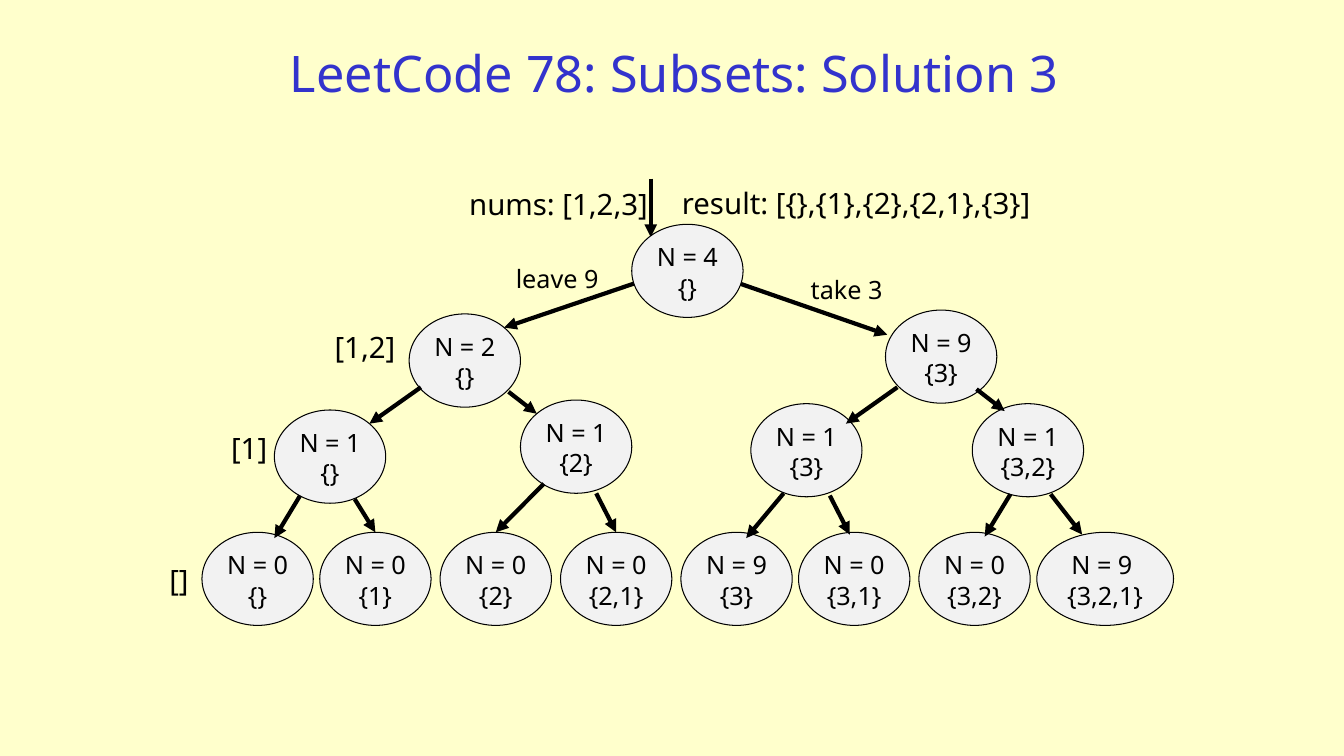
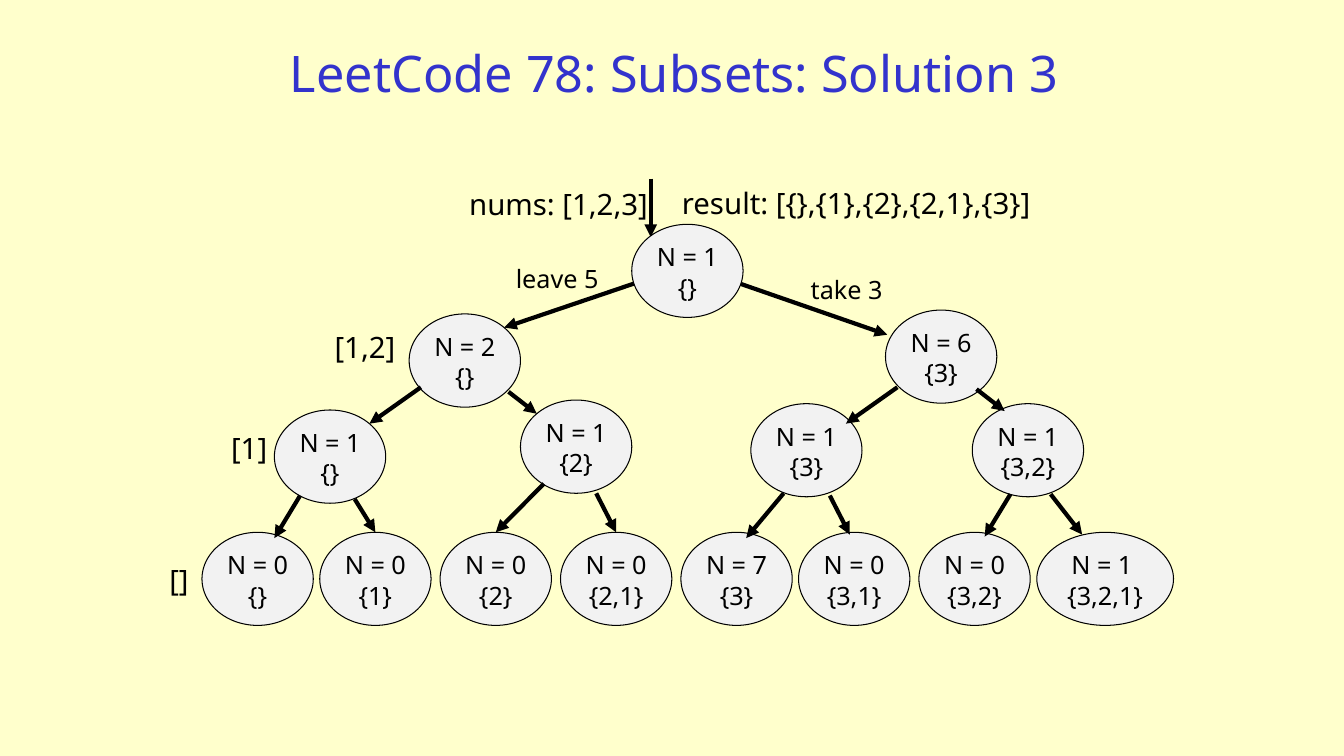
4 at (711, 259): 4 -> 1
leave 9: 9 -> 5
9 at (964, 344): 9 -> 6
9 at (760, 567): 9 -> 7
9 at (1125, 567): 9 -> 1
